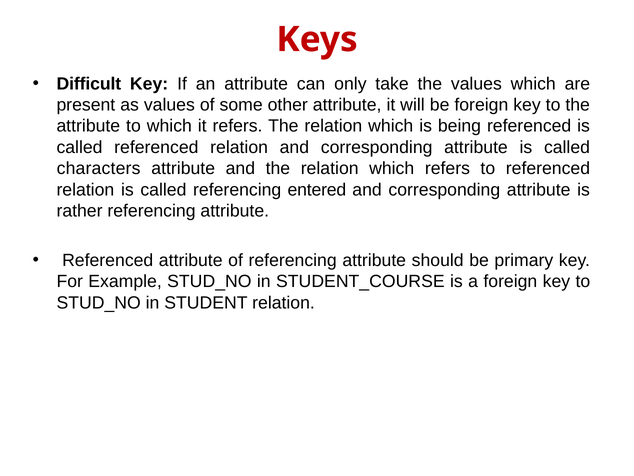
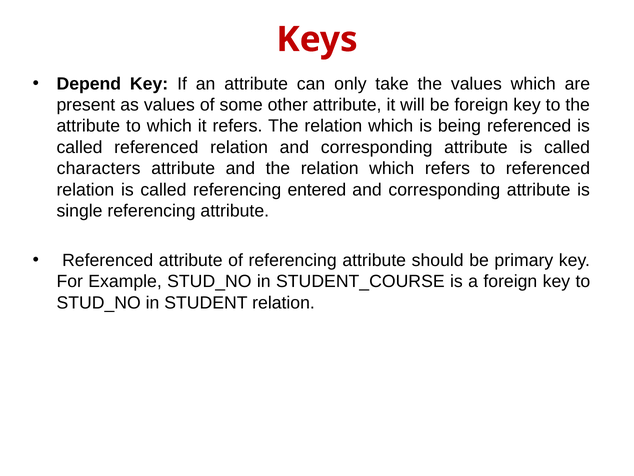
Difficult: Difficult -> Depend
rather: rather -> single
